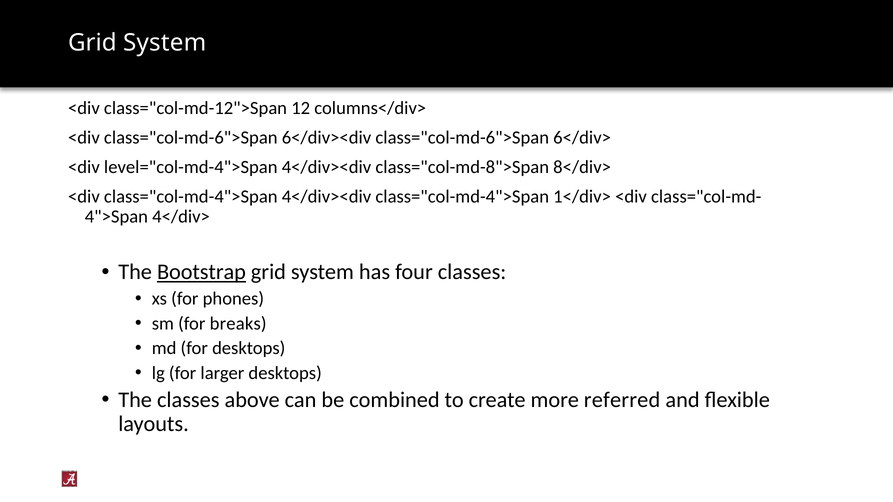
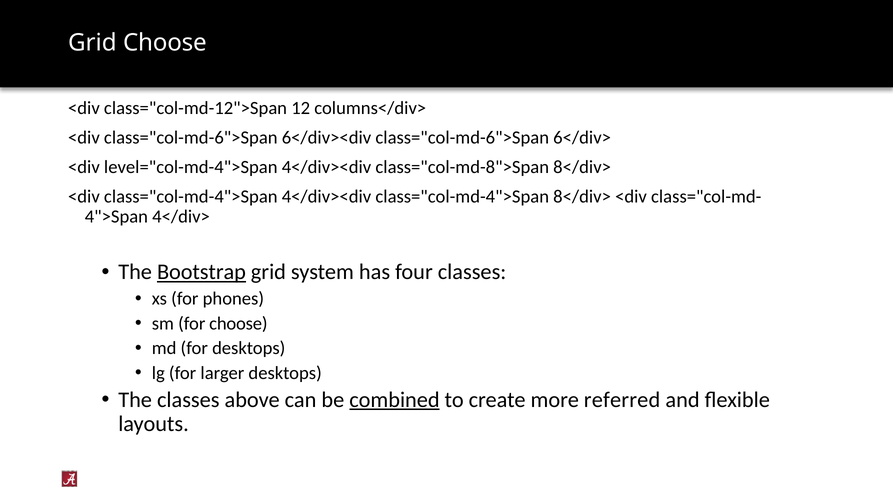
System at (165, 43): System -> Choose
class="col-md-4">Span 1</div>: 1</div> -> 8</div>
for breaks: breaks -> choose
combined underline: none -> present
